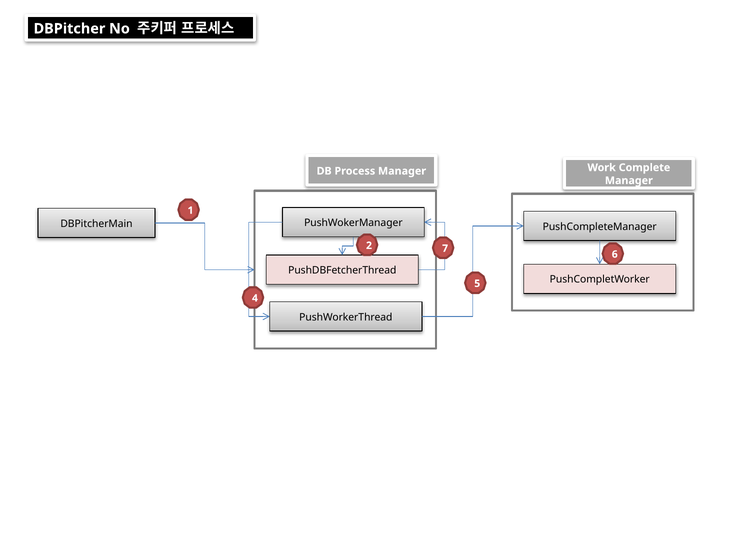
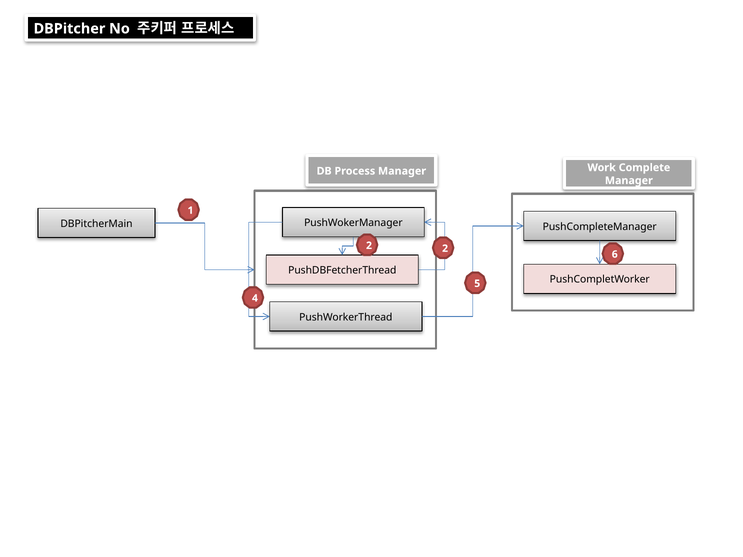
2 7: 7 -> 2
